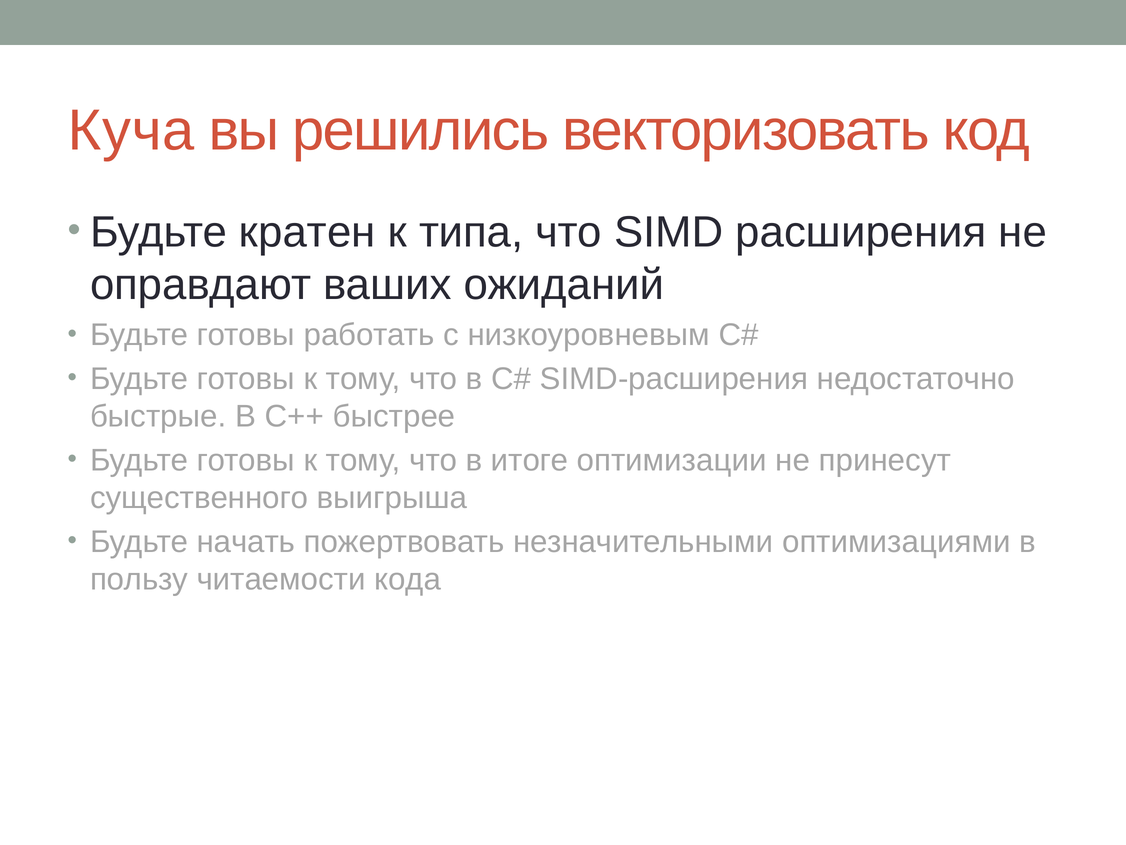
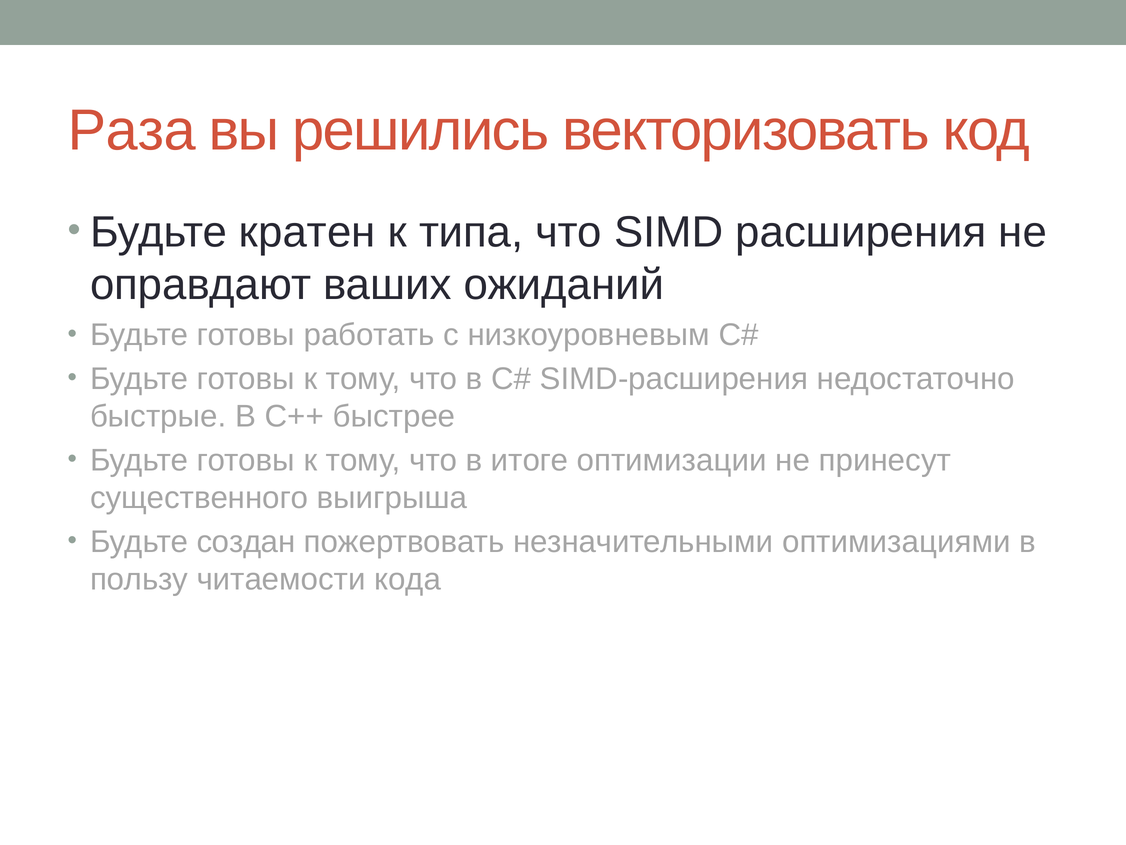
Куча: Куча -> Раза
начать: начать -> создан
